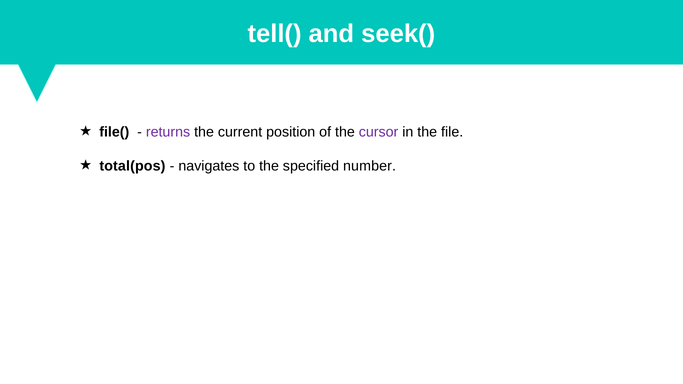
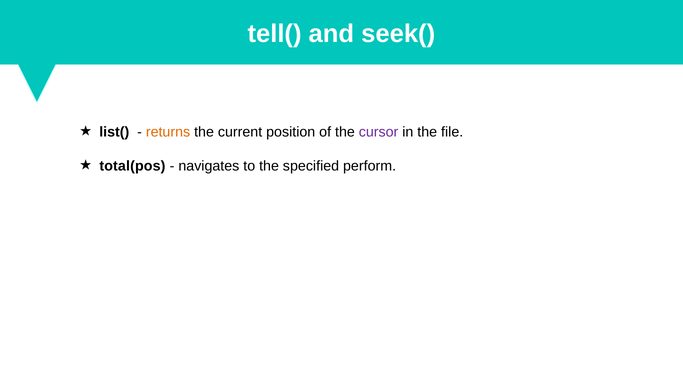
file(: file( -> list(
returns colour: purple -> orange
number: number -> perform
